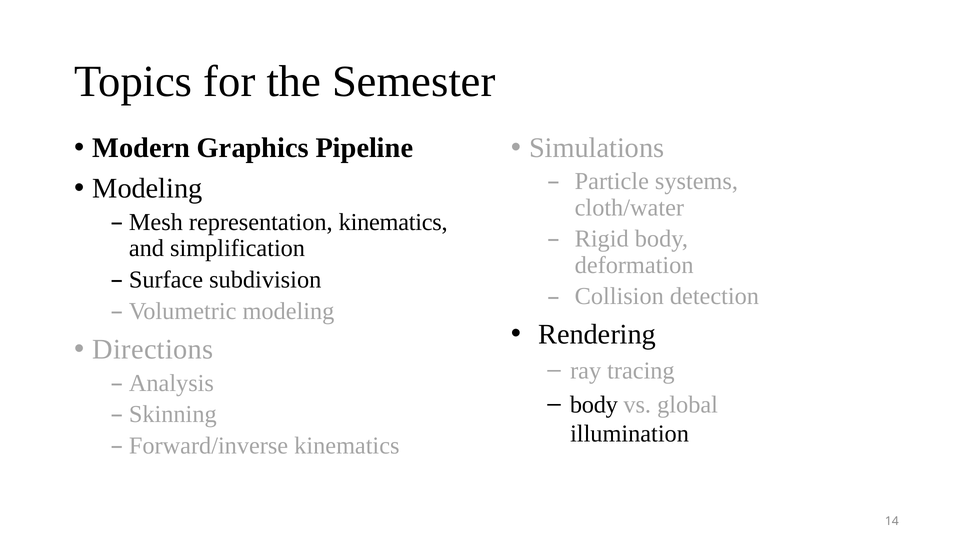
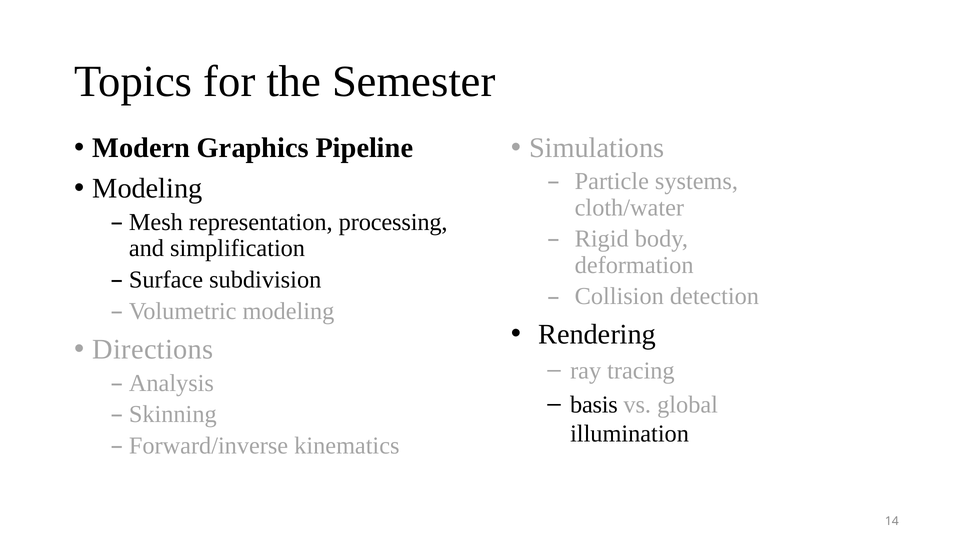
representation kinematics: kinematics -> processing
body at (594, 405): body -> basis
